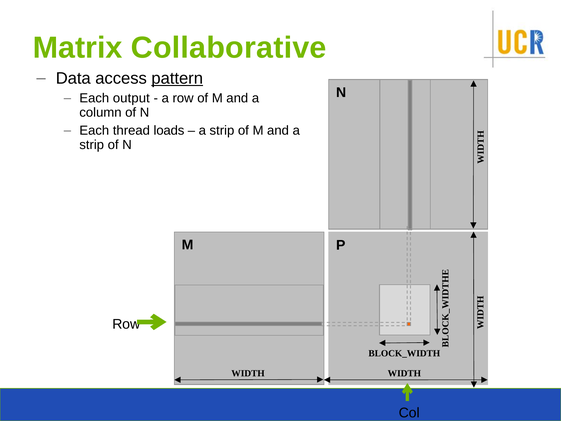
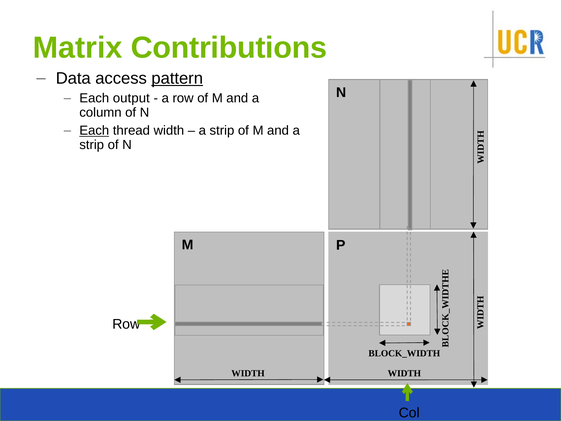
Collaborative: Collaborative -> Contributions
Each at (94, 131) underline: none -> present
thread loads: loads -> width
